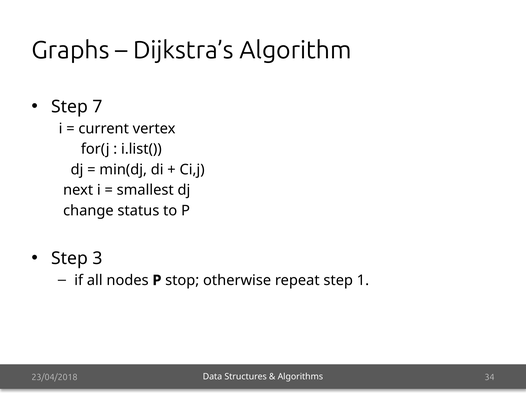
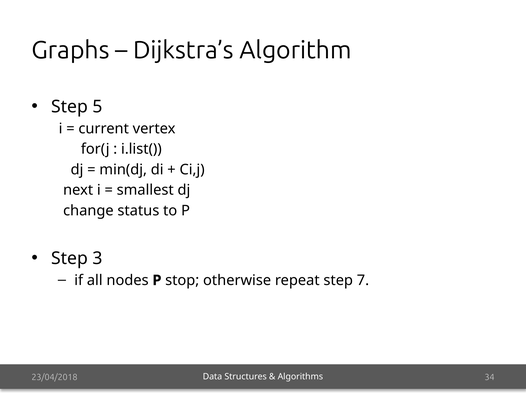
7: 7 -> 5
1: 1 -> 7
